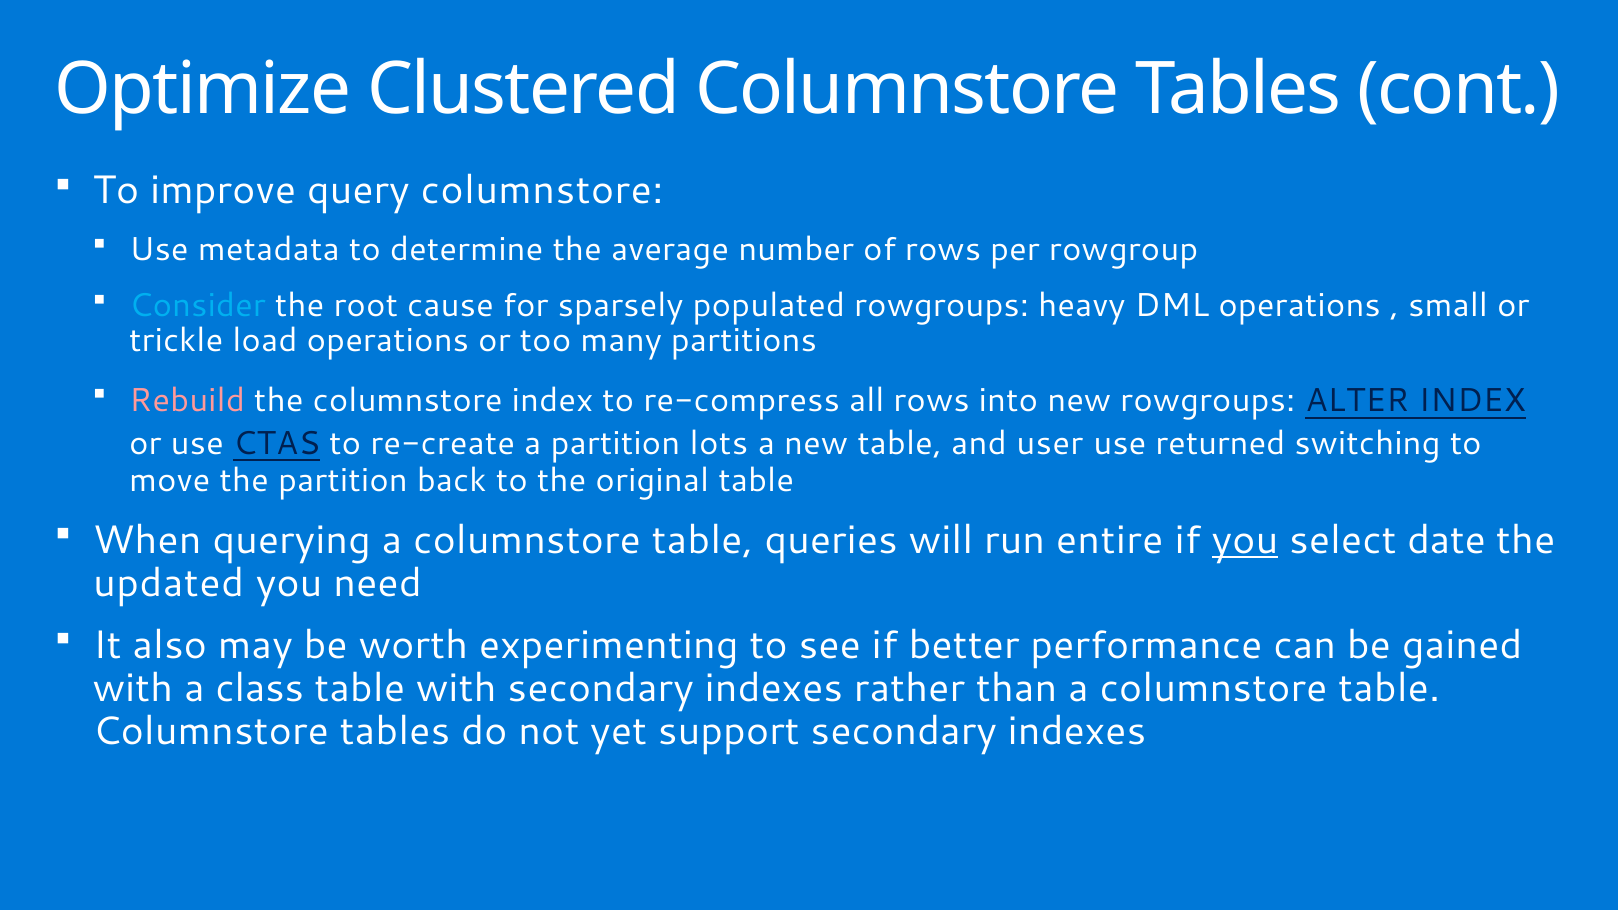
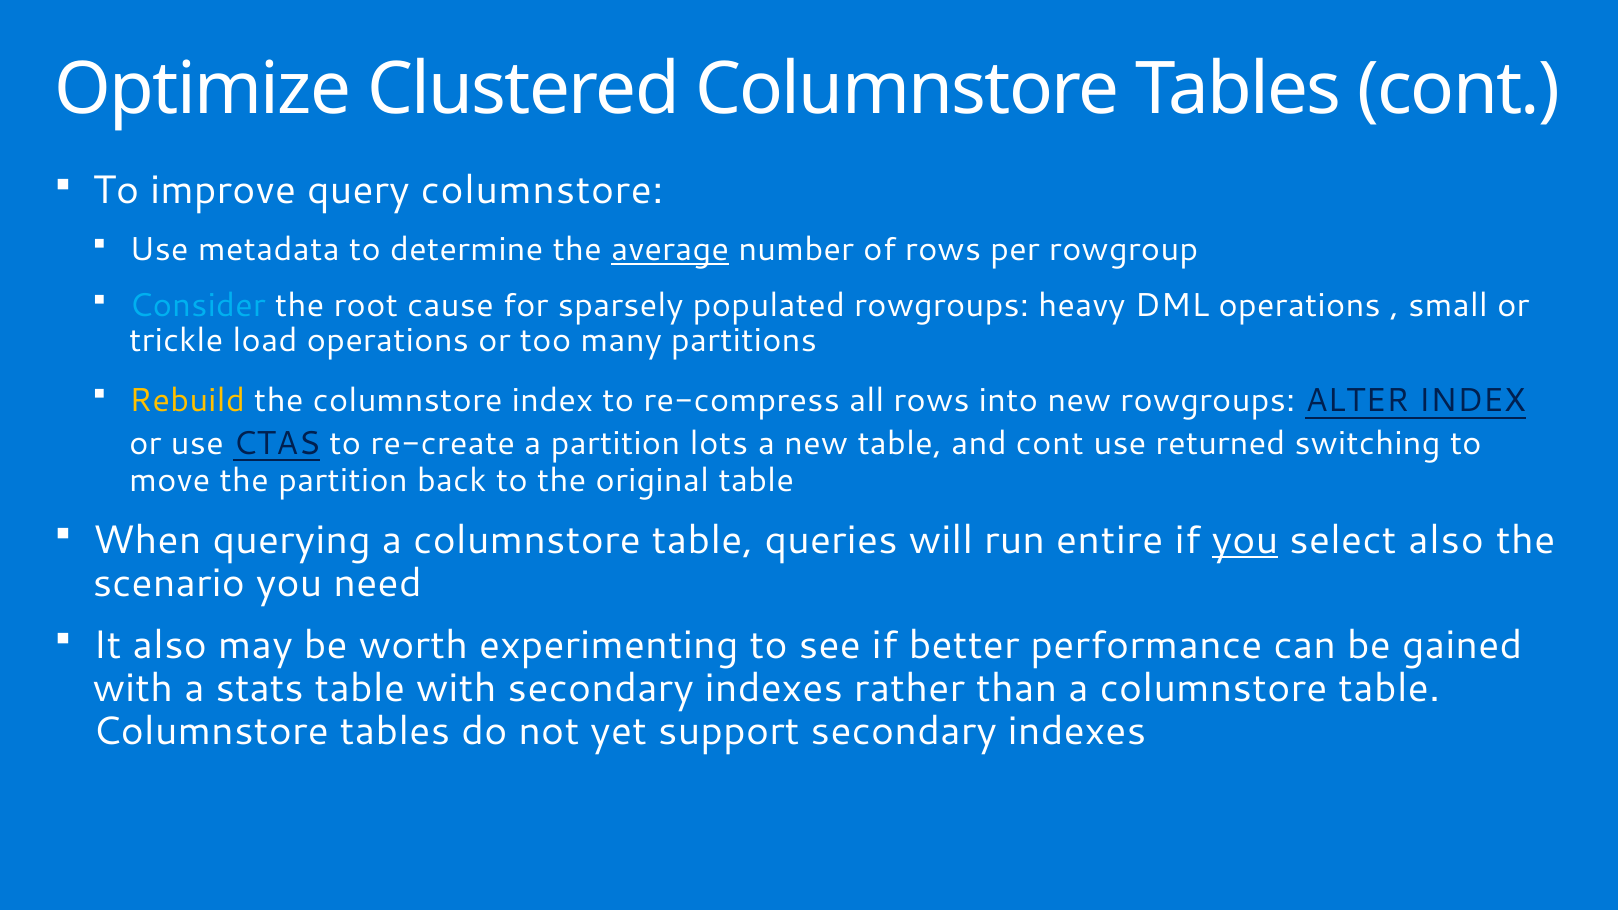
average underline: none -> present
Rebuild colour: pink -> yellow
and user: user -> cont
select date: date -> also
updated: updated -> scenario
class: class -> stats
